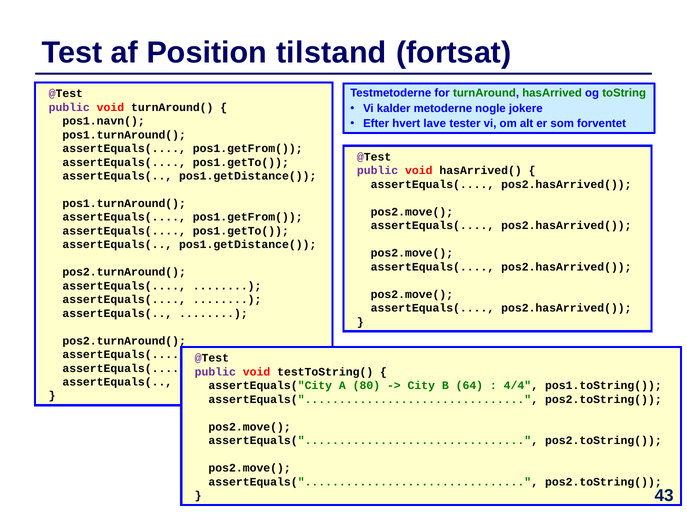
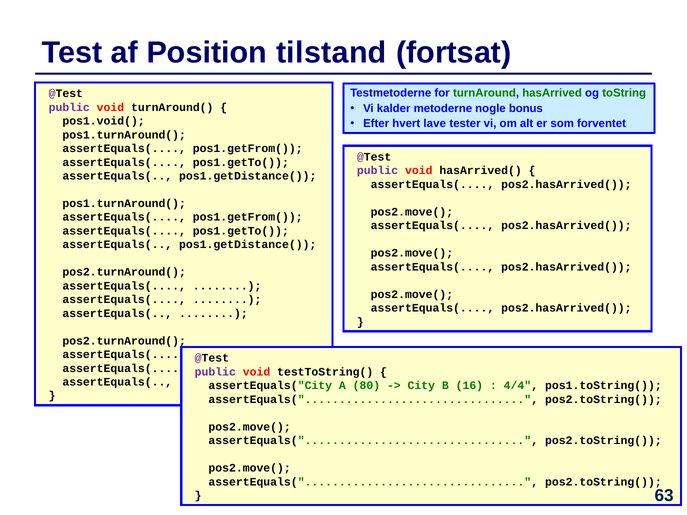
jokere: jokere -> bonus
pos1.navn(: pos1.navn( -> pos1.void(
64: 64 -> 16
43: 43 -> 63
